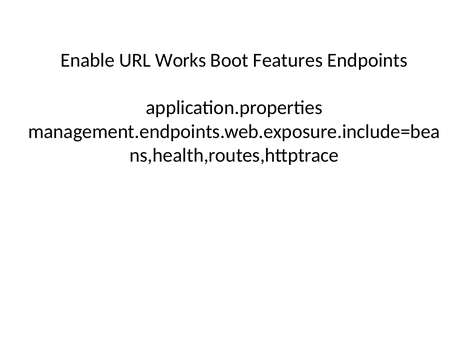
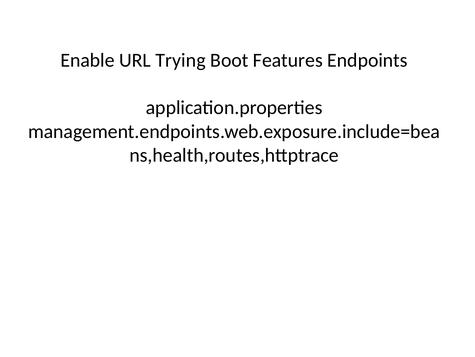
Works: Works -> Trying
